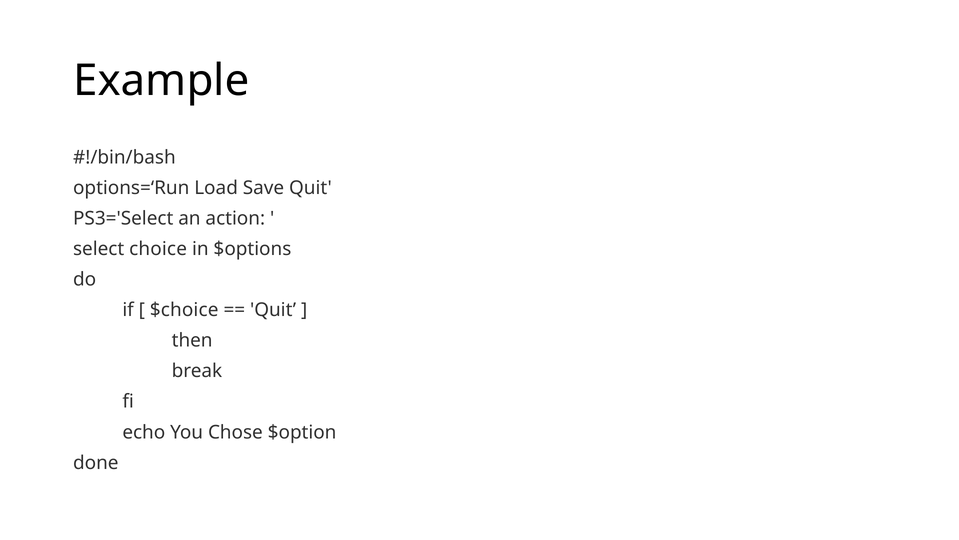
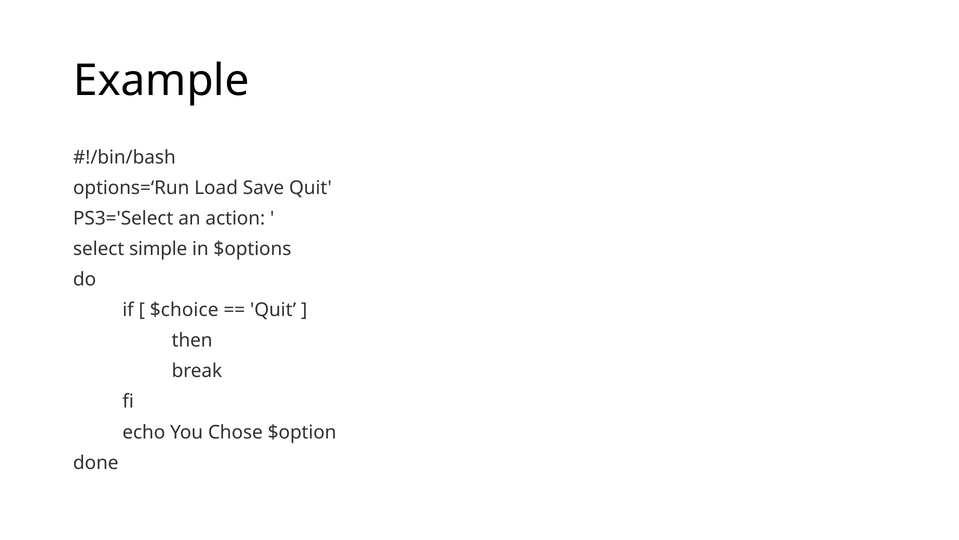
choice: choice -> simple
